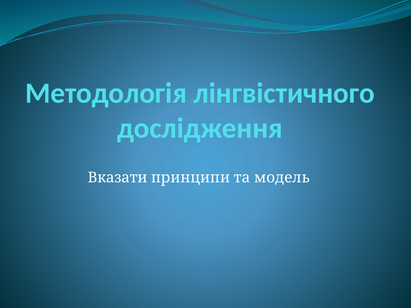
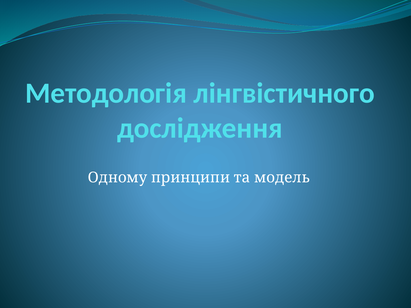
Вказати: Вказати -> Одному
